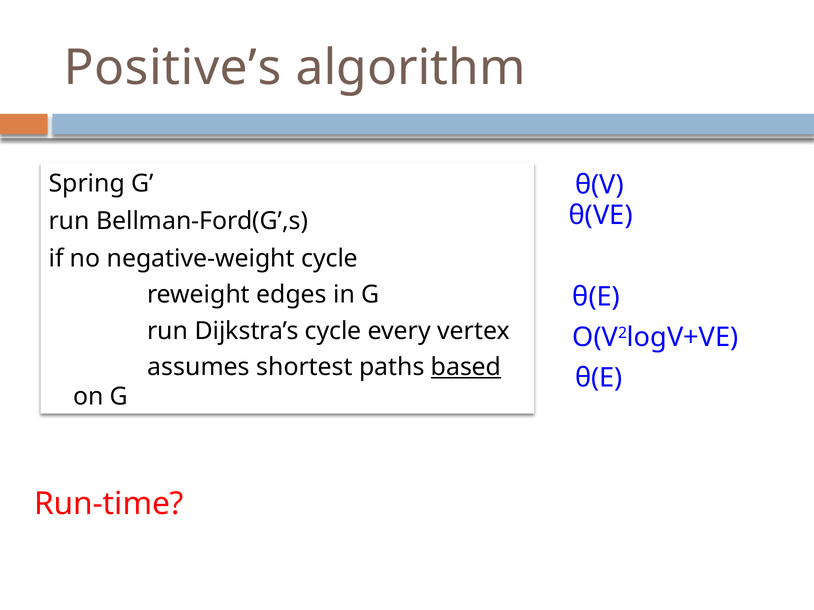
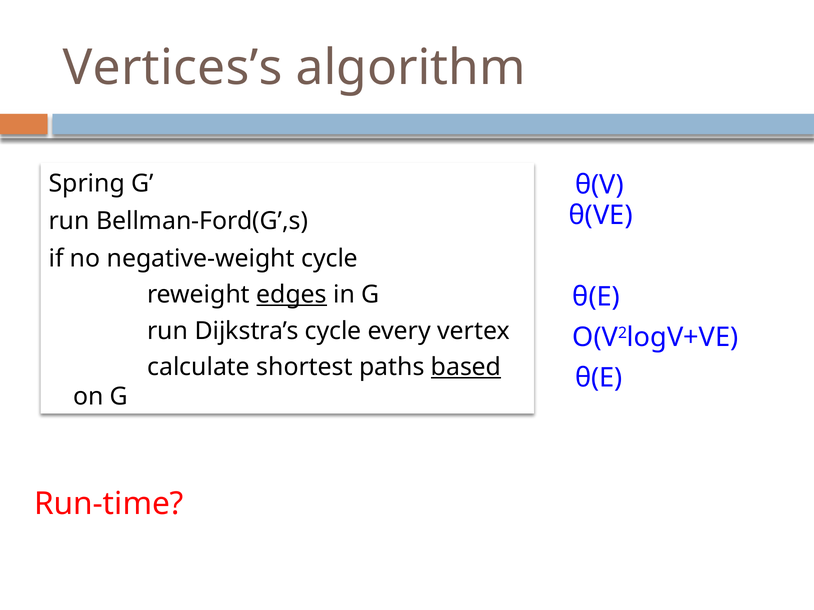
Positive’s: Positive’s -> Vertices’s
edges underline: none -> present
assumes: assumes -> calculate
